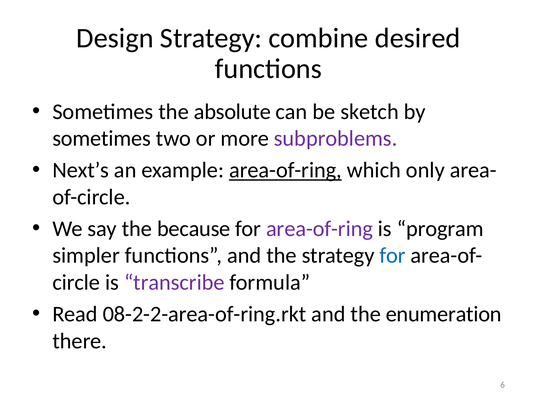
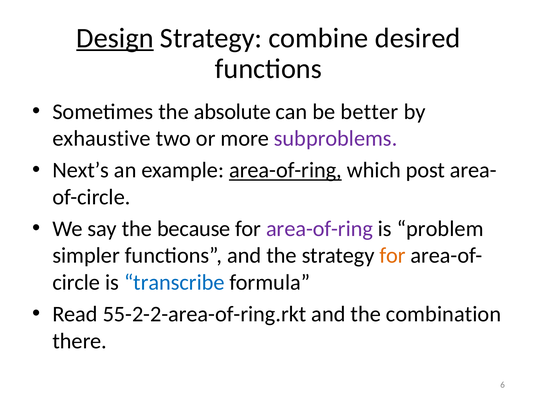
Design underline: none -> present
sketch: sketch -> better
sometimes at (102, 138): sometimes -> exhaustive
only: only -> post
program: program -> problem
for at (393, 255) colour: blue -> orange
transcribe colour: purple -> blue
08-2-2-area-of-ring.rkt: 08-2-2-area-of-ring.rkt -> 55-2-2-area-of-ring.rkt
enumeration: enumeration -> combination
